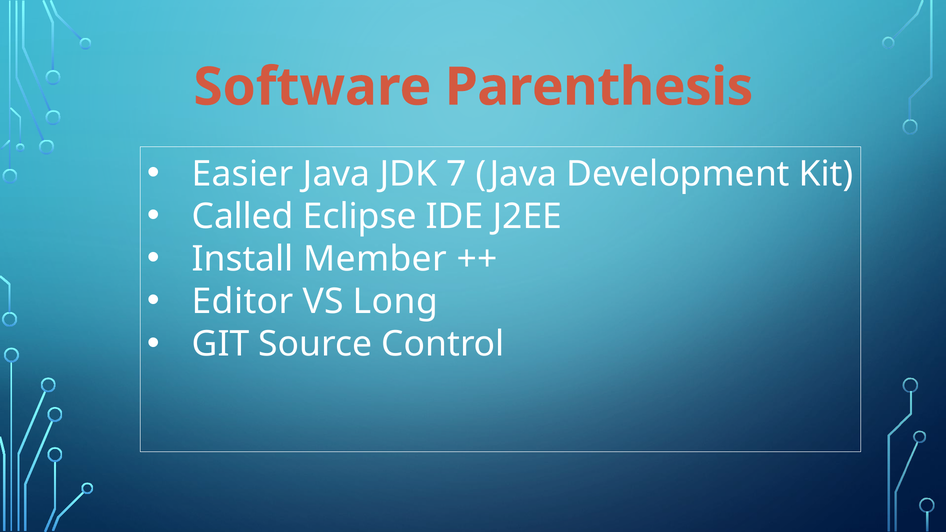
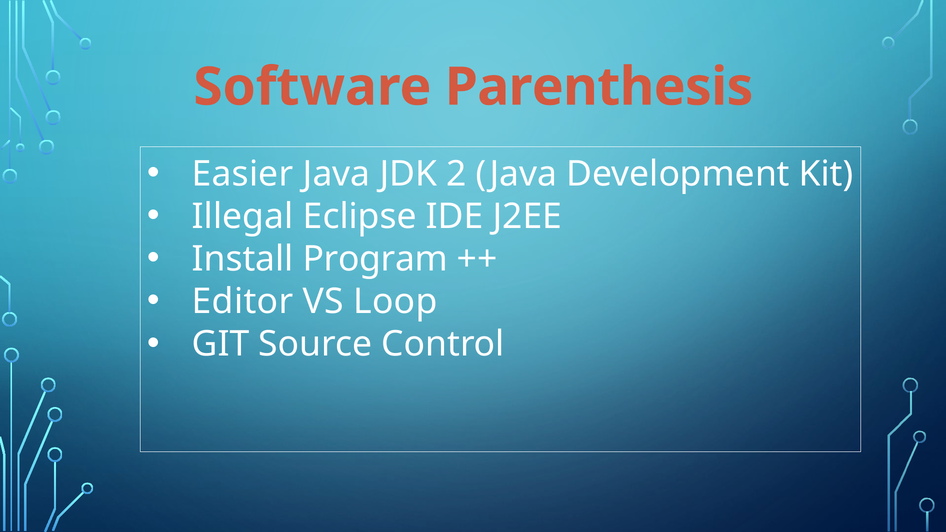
7: 7 -> 2
Called: Called -> Illegal
Member: Member -> Program
Long: Long -> Loop
